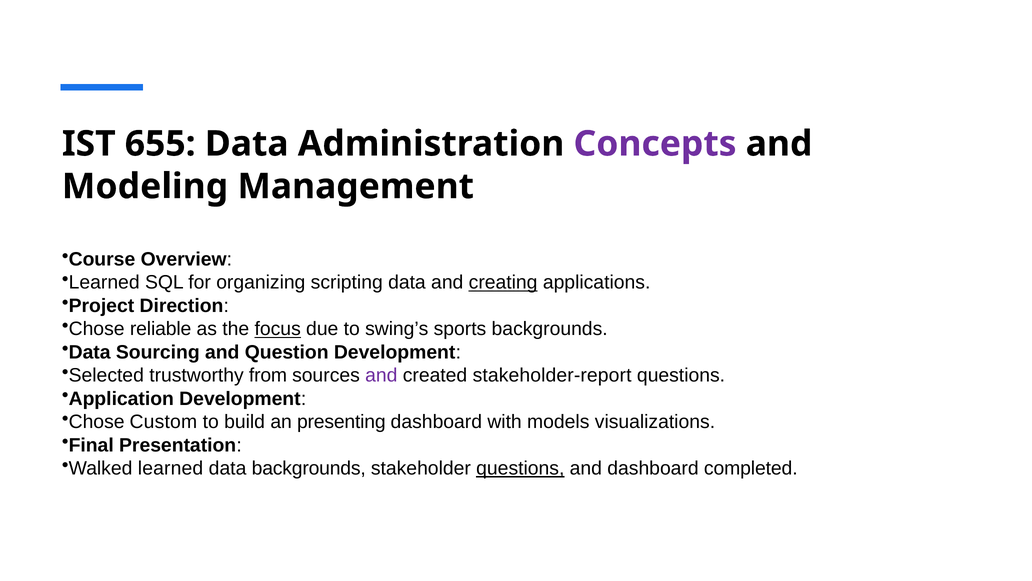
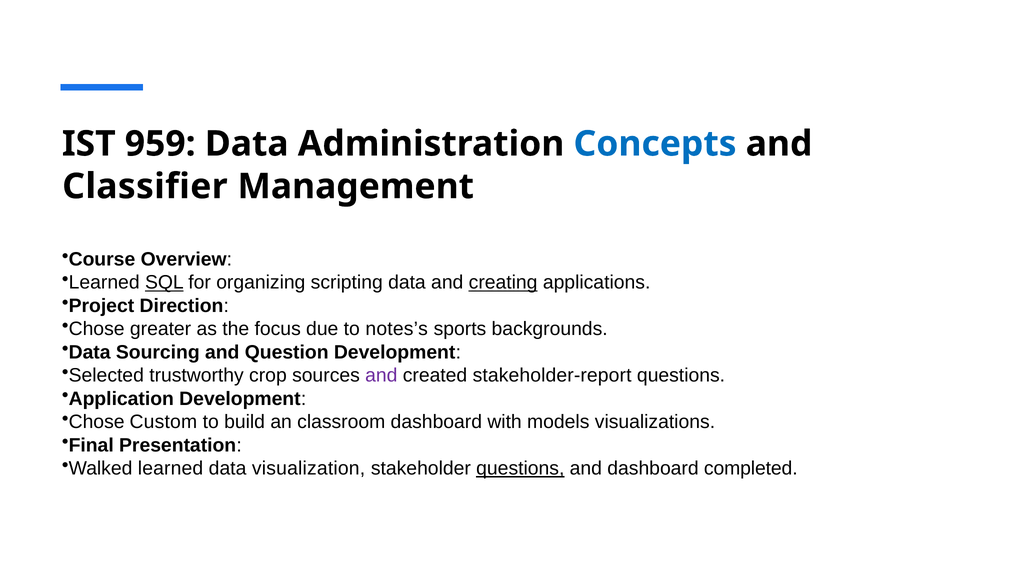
655: 655 -> 959
Concepts colour: purple -> blue
Modeling: Modeling -> Classifier
SQL underline: none -> present
reliable: reliable -> greater
focus underline: present -> none
swing’s: swing’s -> notes’s
from: from -> crop
presenting: presenting -> classroom
data backgrounds: backgrounds -> visualization
